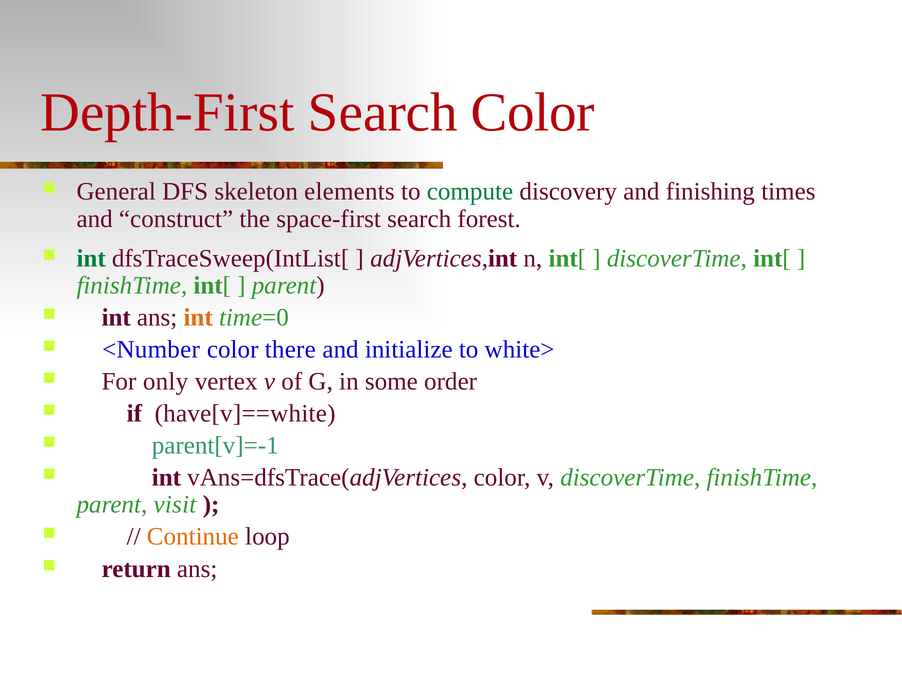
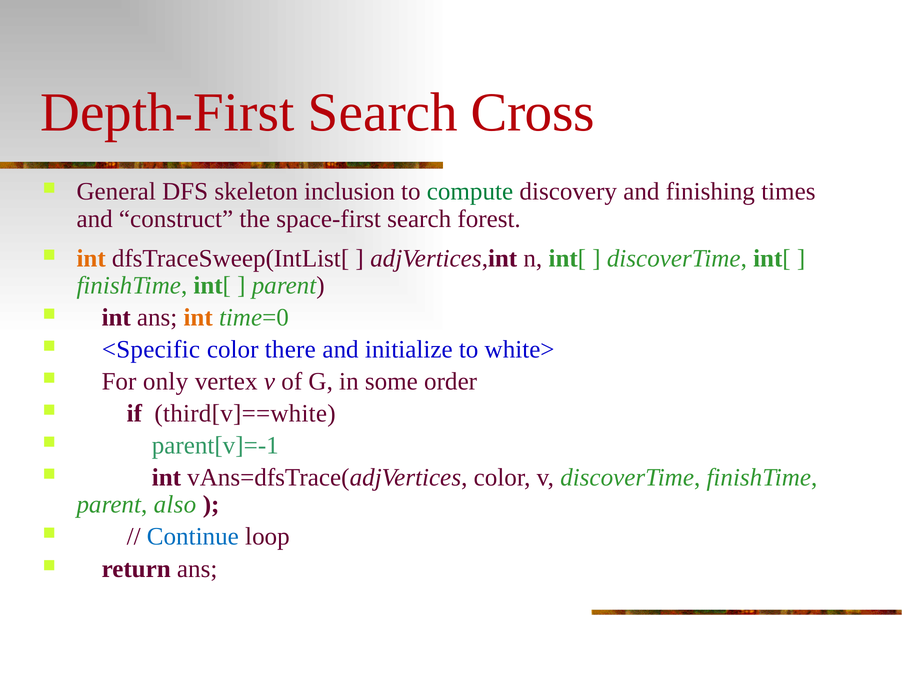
Search Color: Color -> Cross
elements: elements -> inclusion
int at (91, 259) colour: green -> orange
<Number: <Number -> <Specific
have[v]==white: have[v]==white -> third[v]==white
visit: visit -> also
Continue colour: orange -> blue
